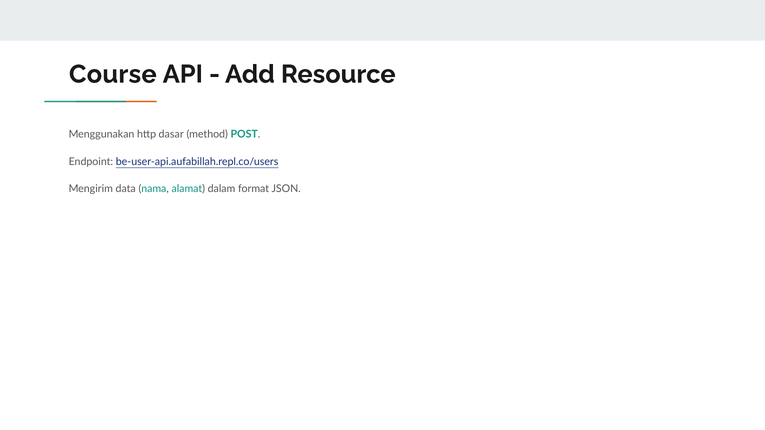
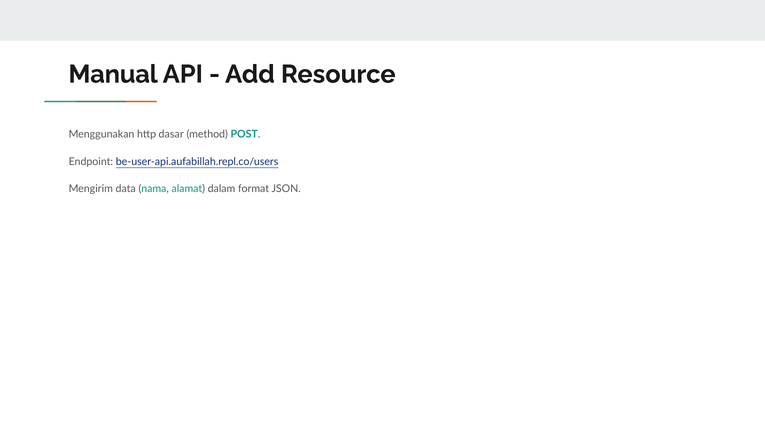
Course: Course -> Manual
